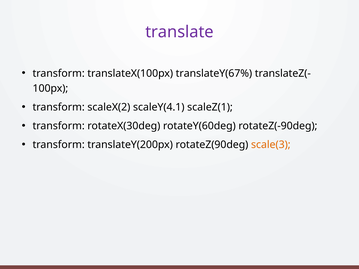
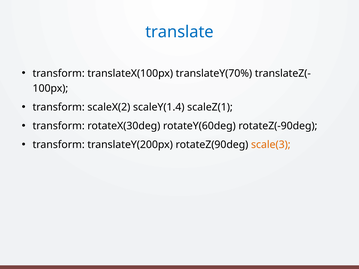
translate colour: purple -> blue
translateY(67%: translateY(67% -> translateY(70%
scaleY(4.1: scaleY(4.1 -> scaleY(1.4
